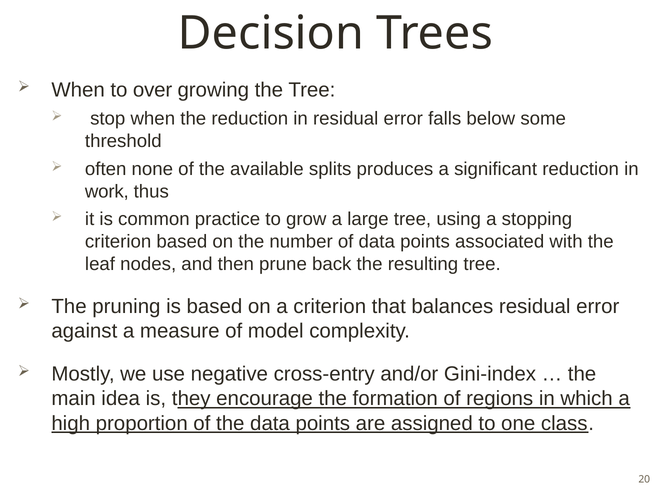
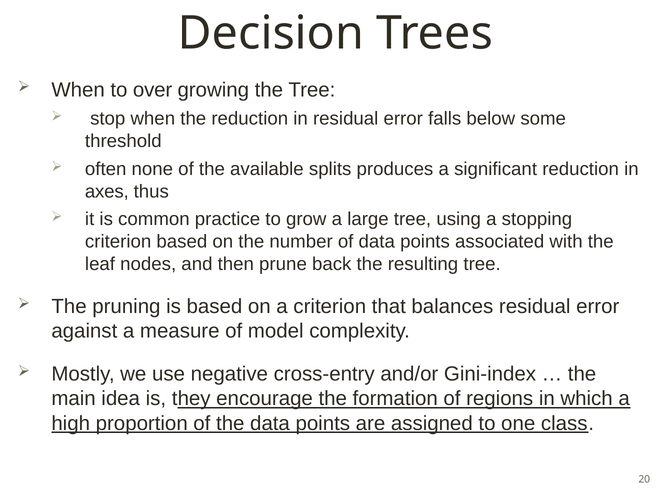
work: work -> axes
